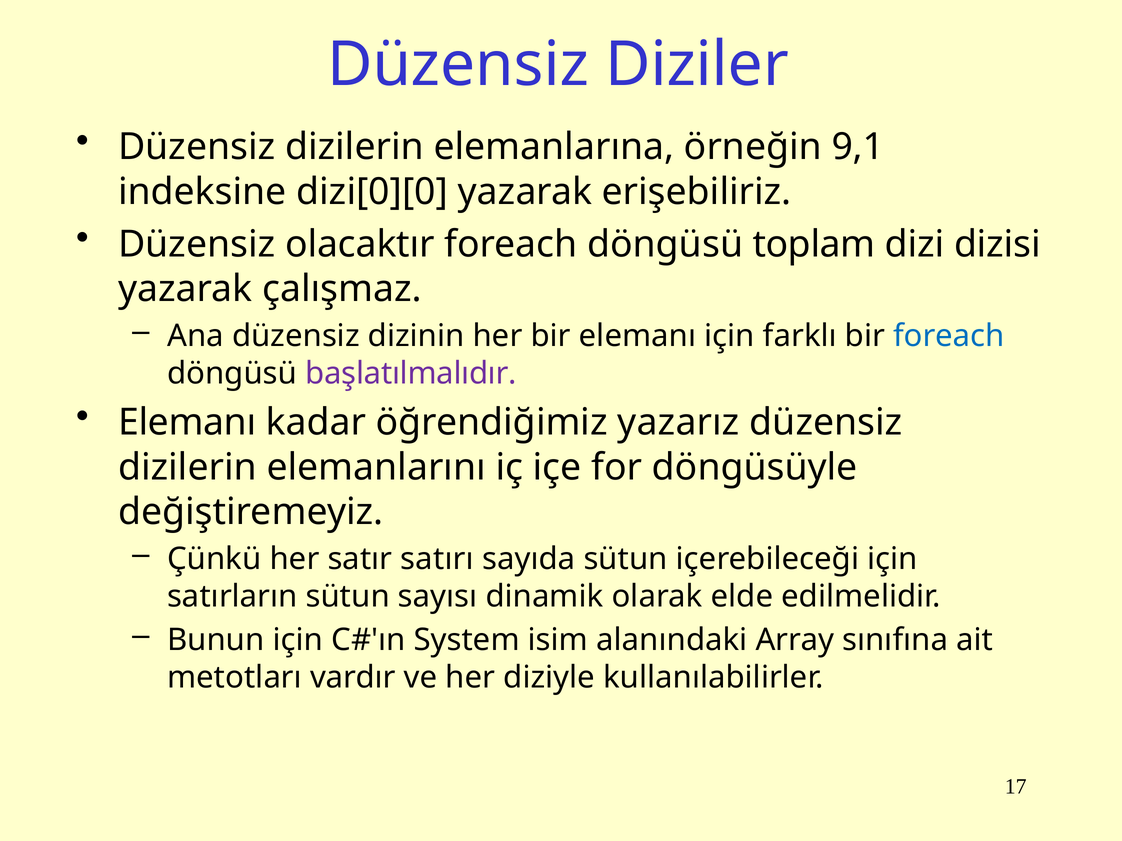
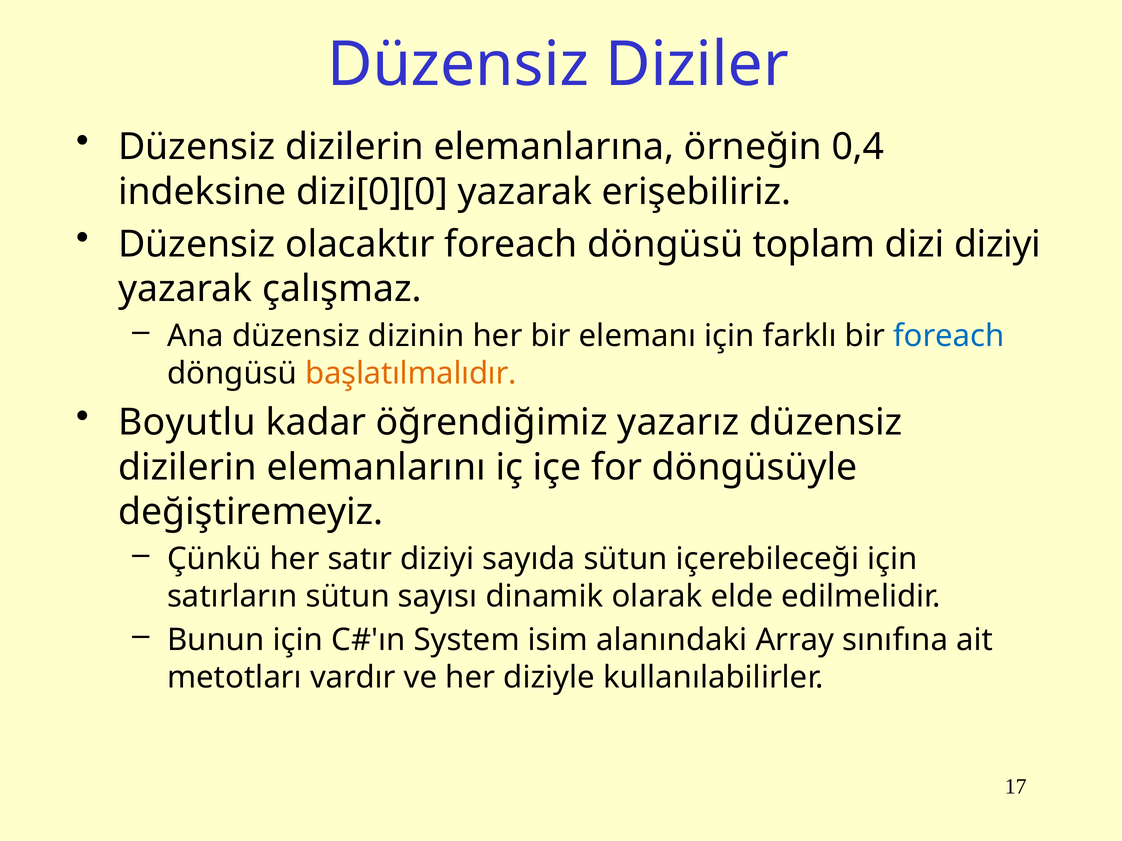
9,1: 9,1 -> 0,4
dizi dizisi: dizisi -> diziyi
başlatılmalıdır colour: purple -> orange
Elemanı at (187, 423): Elemanı -> Boyutlu
satır satırı: satırı -> diziyi
